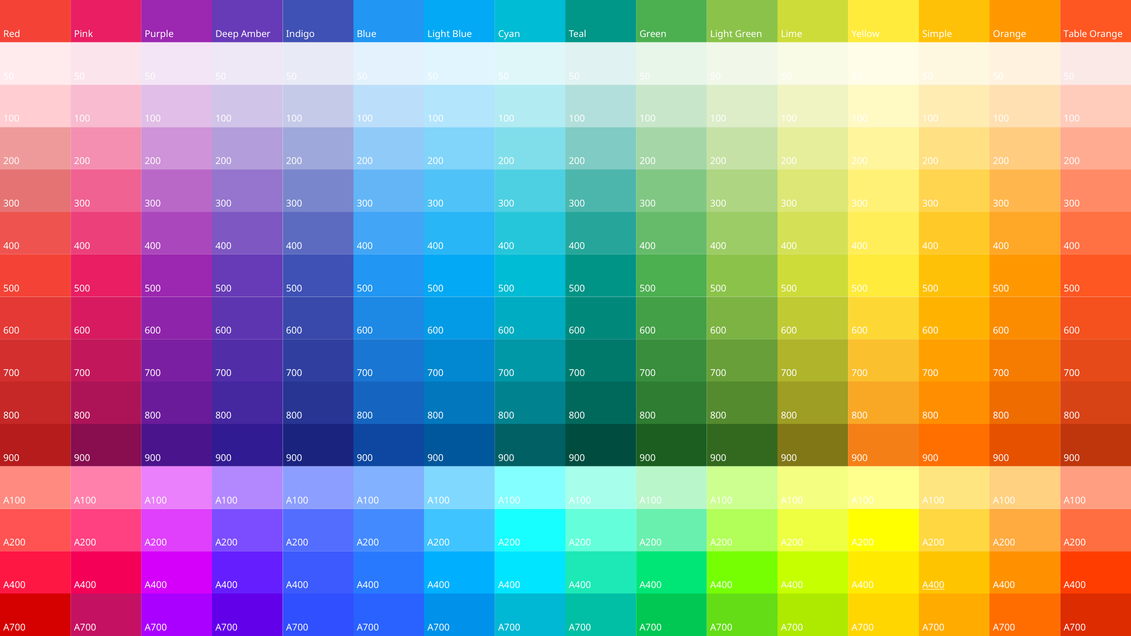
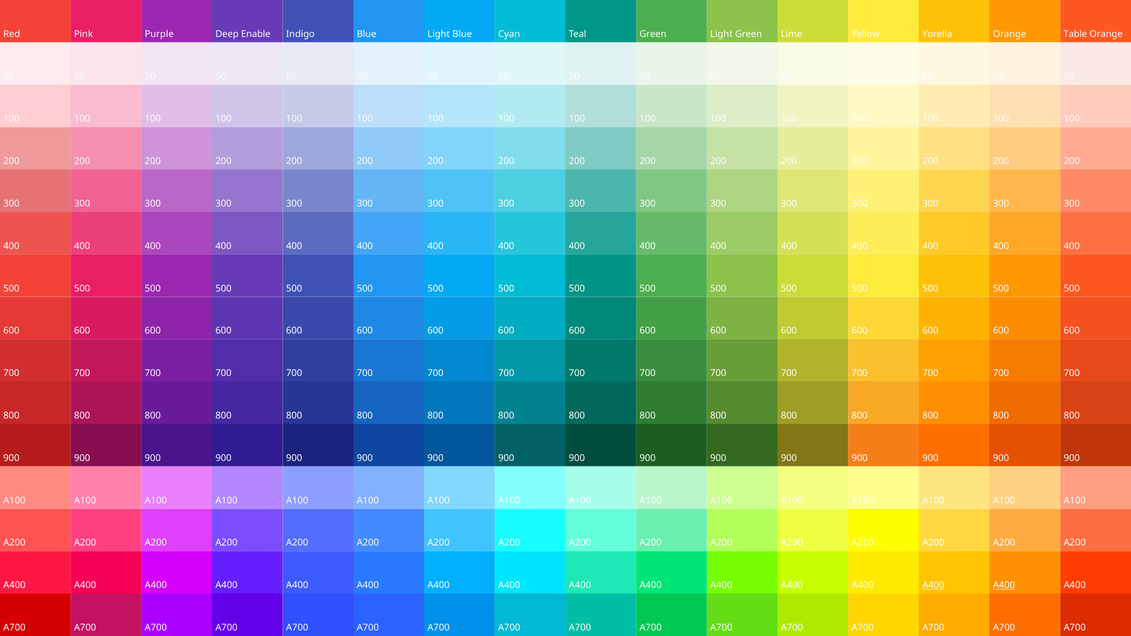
Amber: Amber -> Enable
Simple: Simple -> Yorella
A400 at (1004, 585) underline: none -> present
